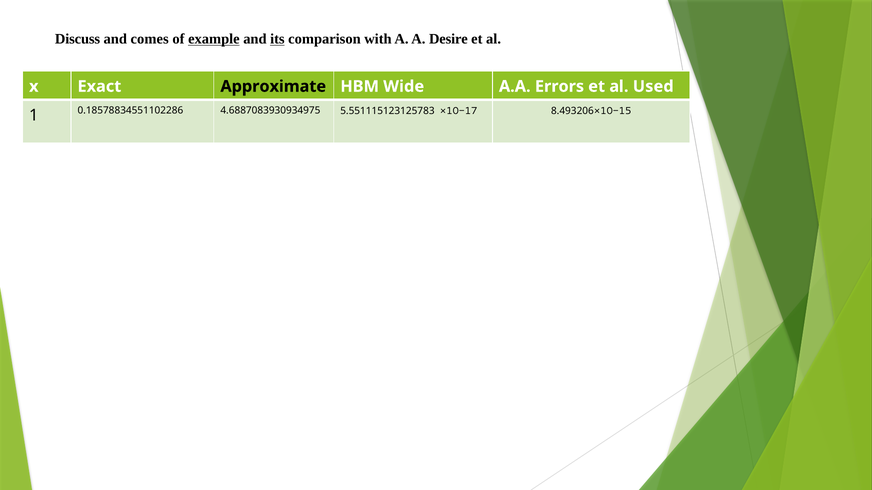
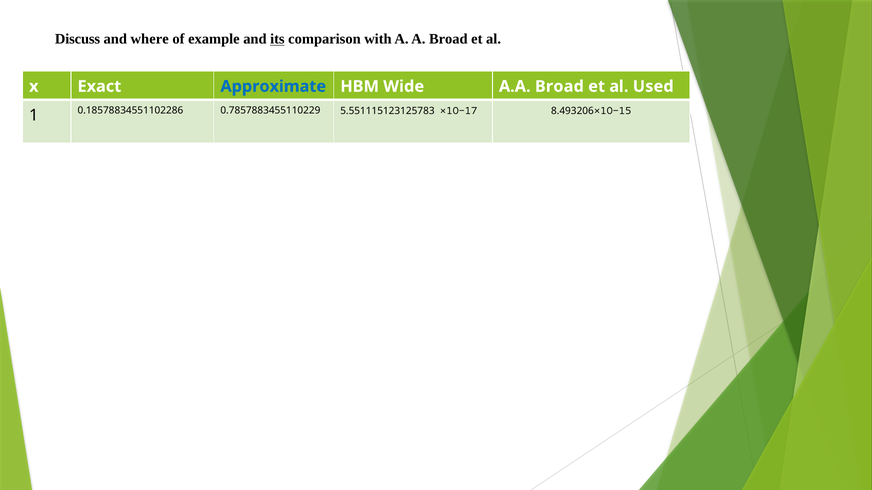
comes: comes -> where
example underline: present -> none
A Desire: Desire -> Broad
Approximate colour: black -> blue
A.A Errors: Errors -> Broad
4.6887083930934975: 4.6887083930934975 -> 0.7857883455110229
